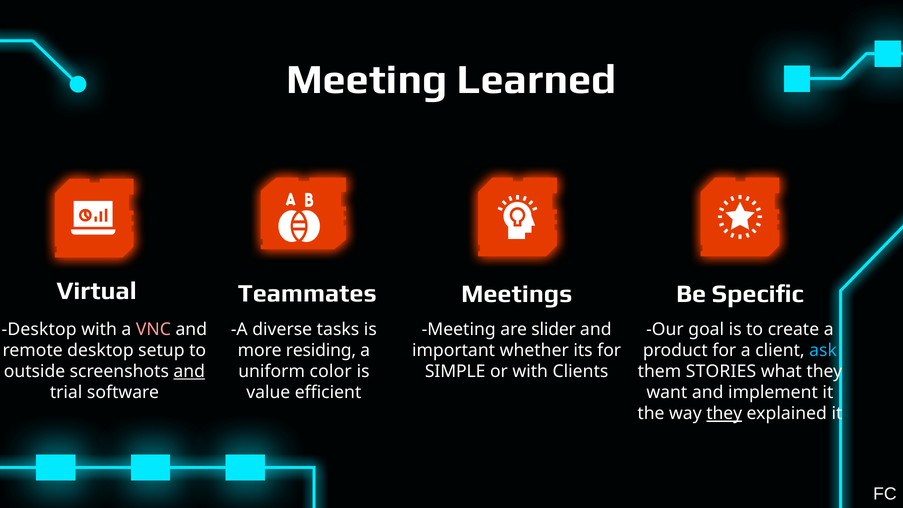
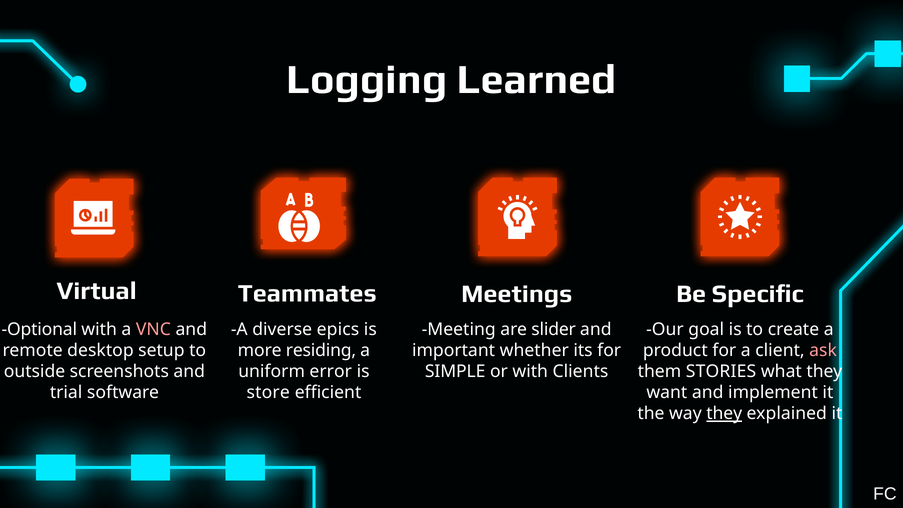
Meeting at (367, 80): Meeting -> Logging
Desktop at (39, 329): Desktop -> Optional
tasks: tasks -> epics
ask colour: light blue -> pink
and at (189, 371) underline: present -> none
color: color -> error
value: value -> store
